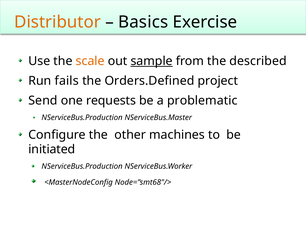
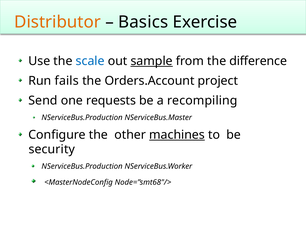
scale colour: orange -> blue
described: described -> difference
Orders.Defined: Orders.Defined -> Orders.Account
problematic: problematic -> recompiling
machines underline: none -> present
initiated: initiated -> security
